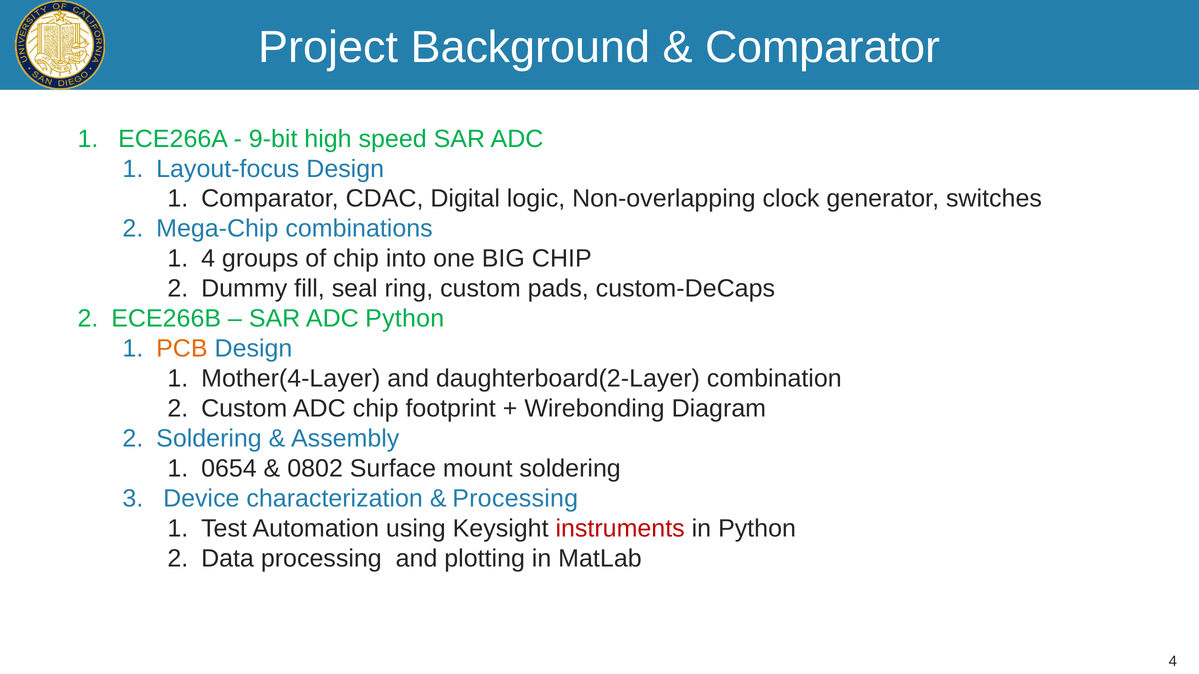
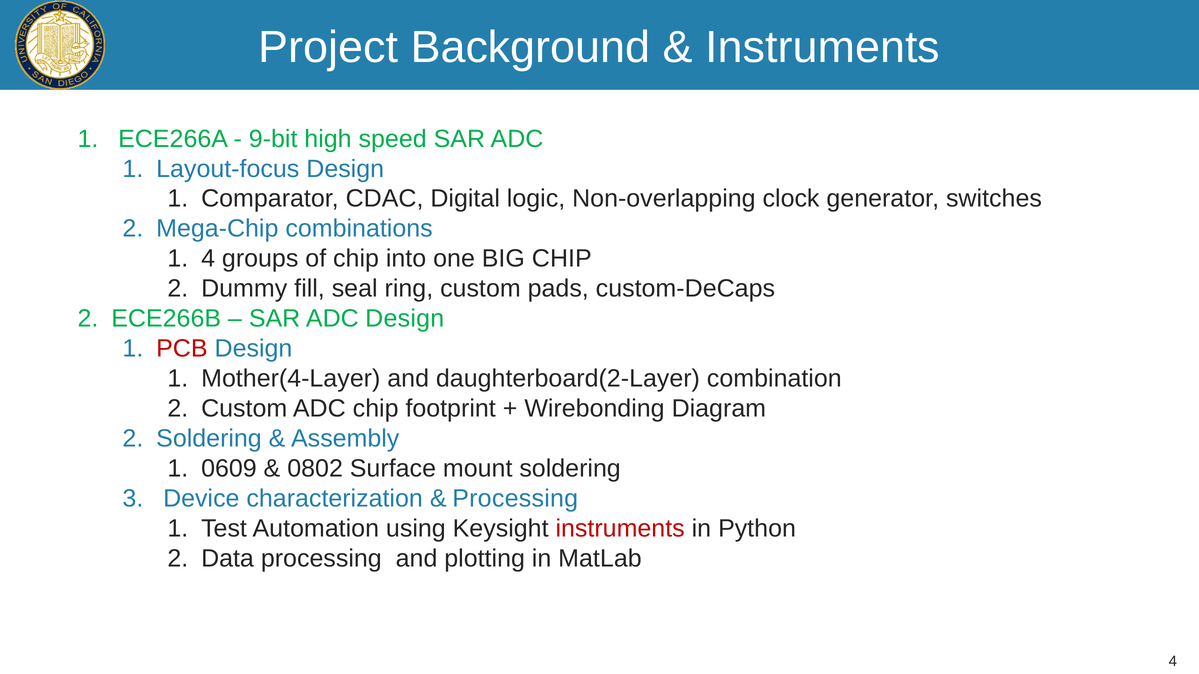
Comparator at (823, 48): Comparator -> Instruments
ADC Python: Python -> Design
PCB colour: orange -> red
0654: 0654 -> 0609
